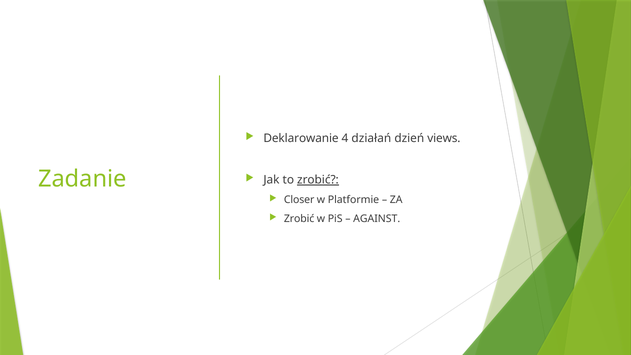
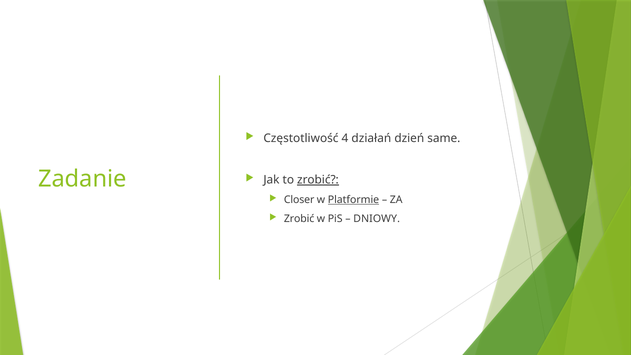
Deklarowanie: Deklarowanie -> Częstotliwość
views: views -> same
Platformie underline: none -> present
AGAINST: AGAINST -> DNIOWY
